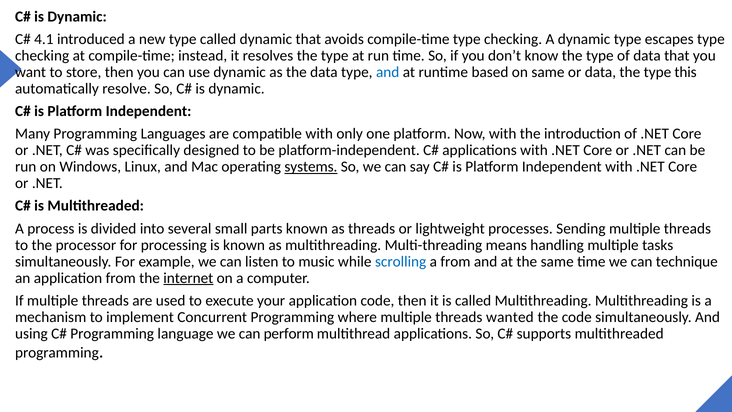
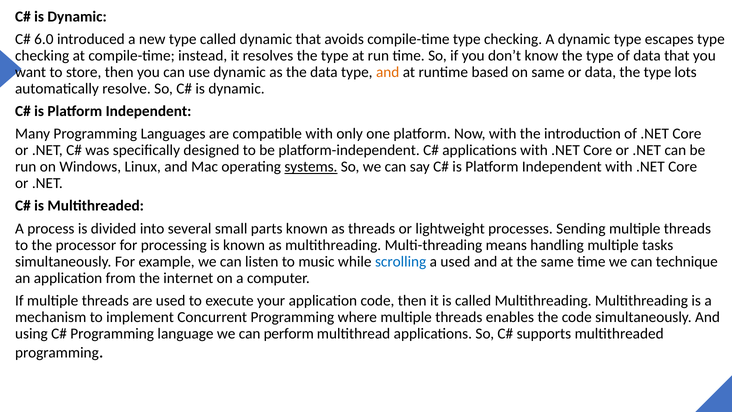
4.1: 4.1 -> 6.0
and at (388, 72) colour: blue -> orange
this: this -> lots
a from: from -> used
internet underline: present -> none
wanted: wanted -> enables
